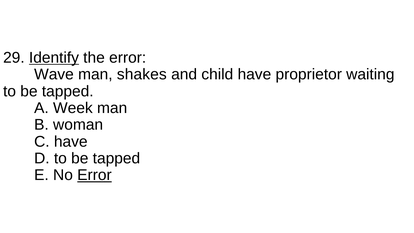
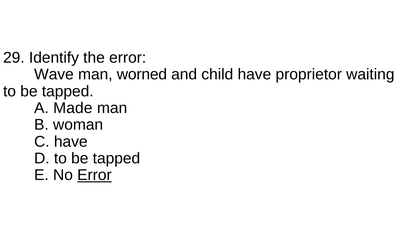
Identify underline: present -> none
shakes: shakes -> worned
Week: Week -> Made
